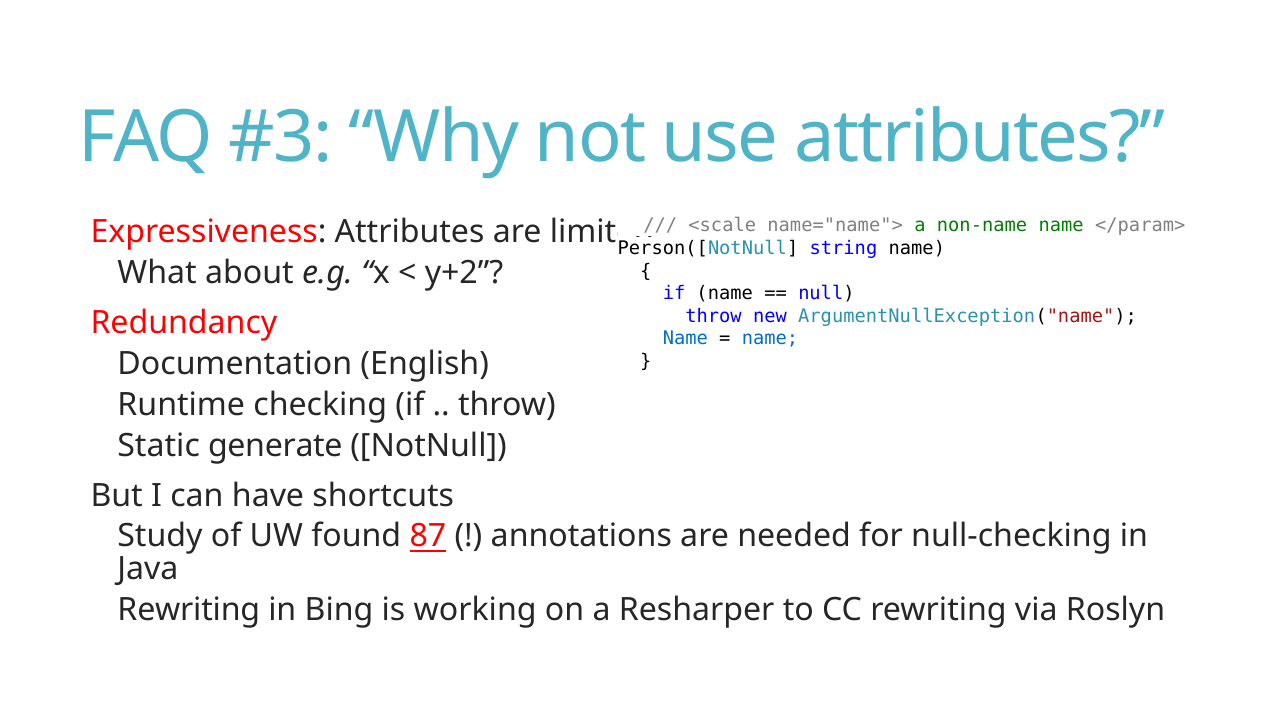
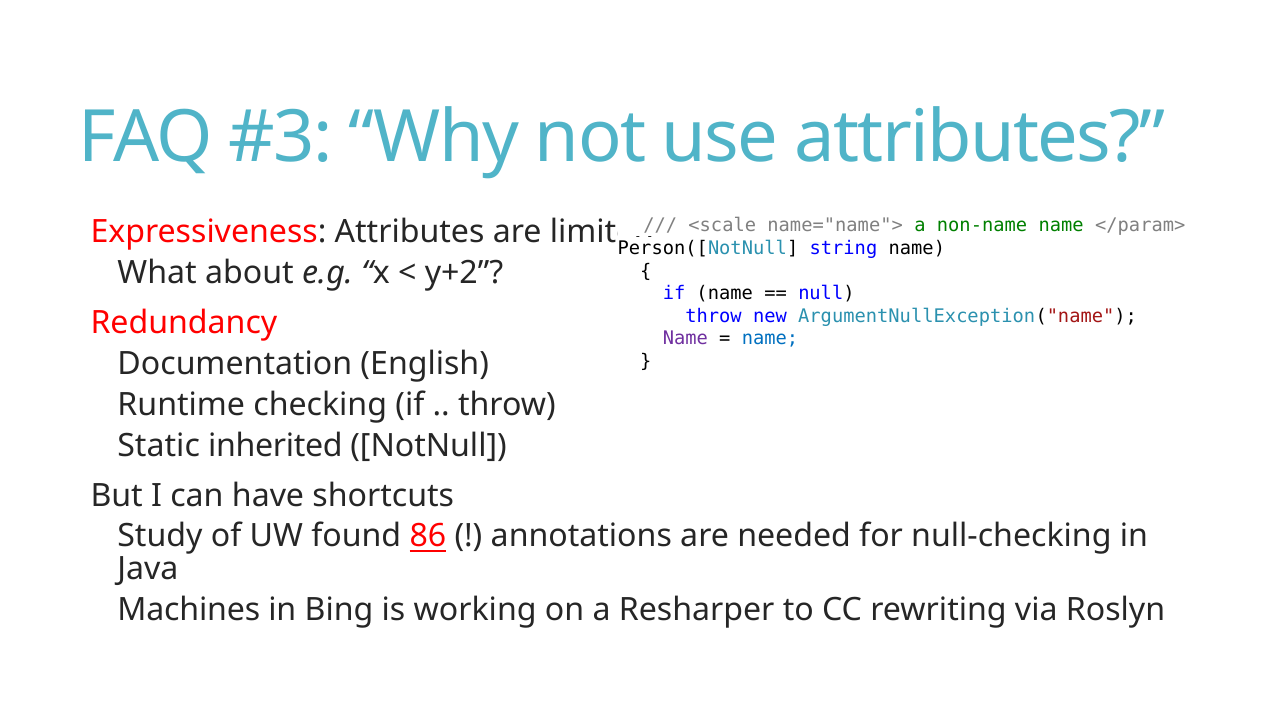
Name at (685, 339) colour: blue -> purple
generate: generate -> inherited
87: 87 -> 86
Rewriting at (189, 610): Rewriting -> Machines
